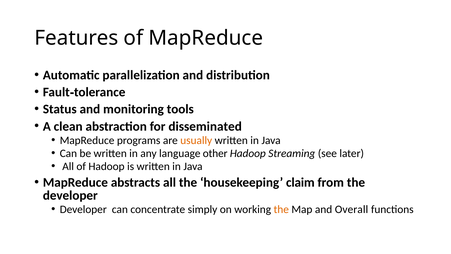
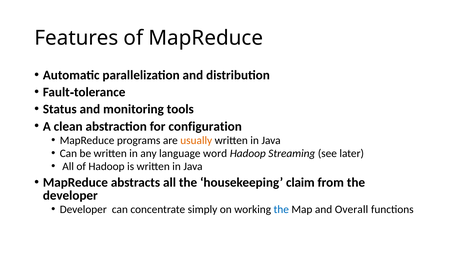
disseminated: disseminated -> configuration
other: other -> word
the at (281, 209) colour: orange -> blue
